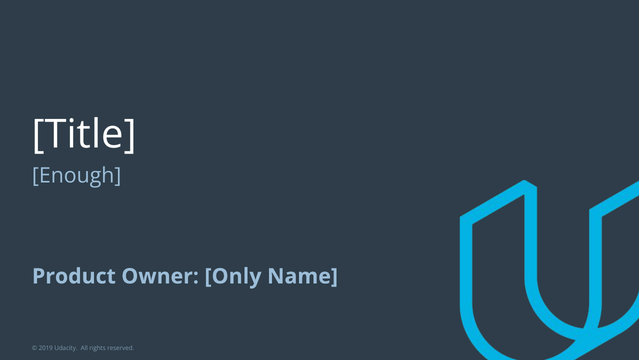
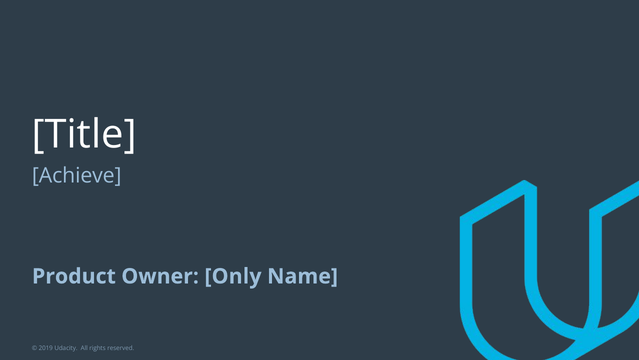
Enough: Enough -> Achieve
